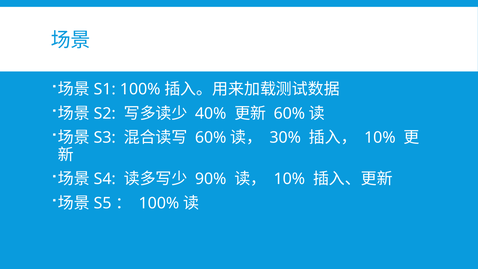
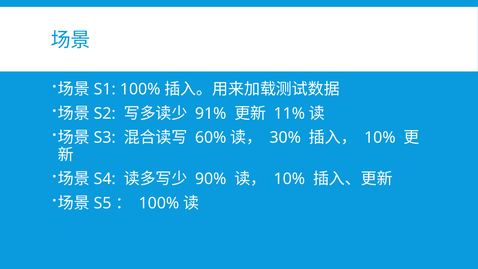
40%: 40% -> 91%
60% at (289, 113): 60% -> 11%
